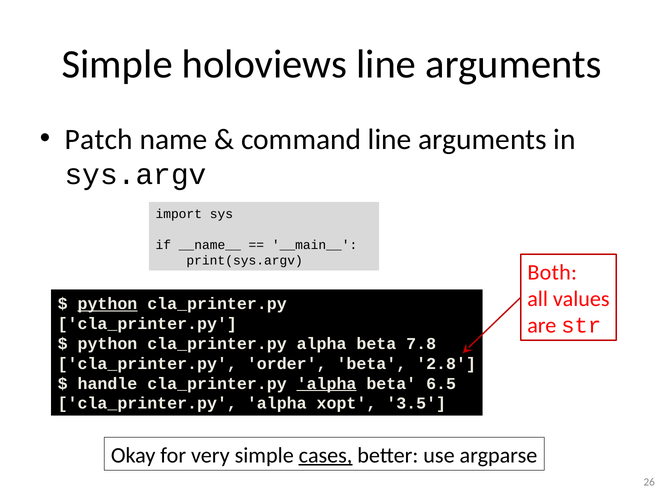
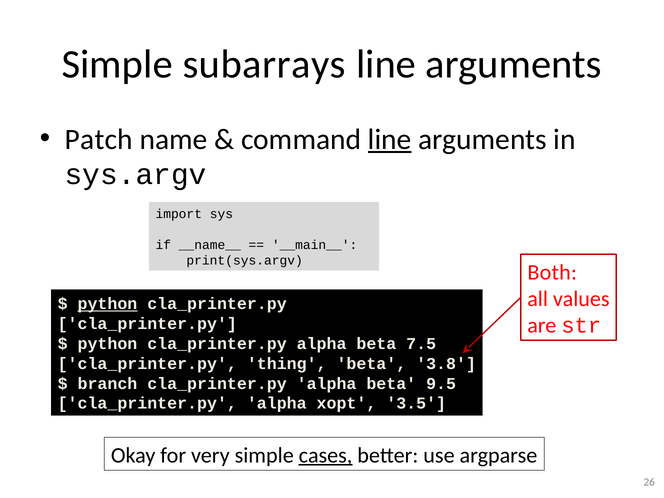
holoviews: holoviews -> subarrays
line at (390, 139) underline: none -> present
7.8: 7.8 -> 7.5
order: order -> thing
2.8: 2.8 -> 3.8
handle: handle -> branch
alpha at (327, 384) underline: present -> none
6.5: 6.5 -> 9.5
